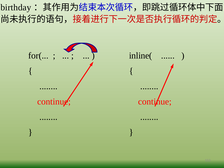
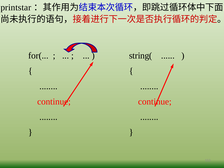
birthday: birthday -> printstar
inline(: inline( -> string(
